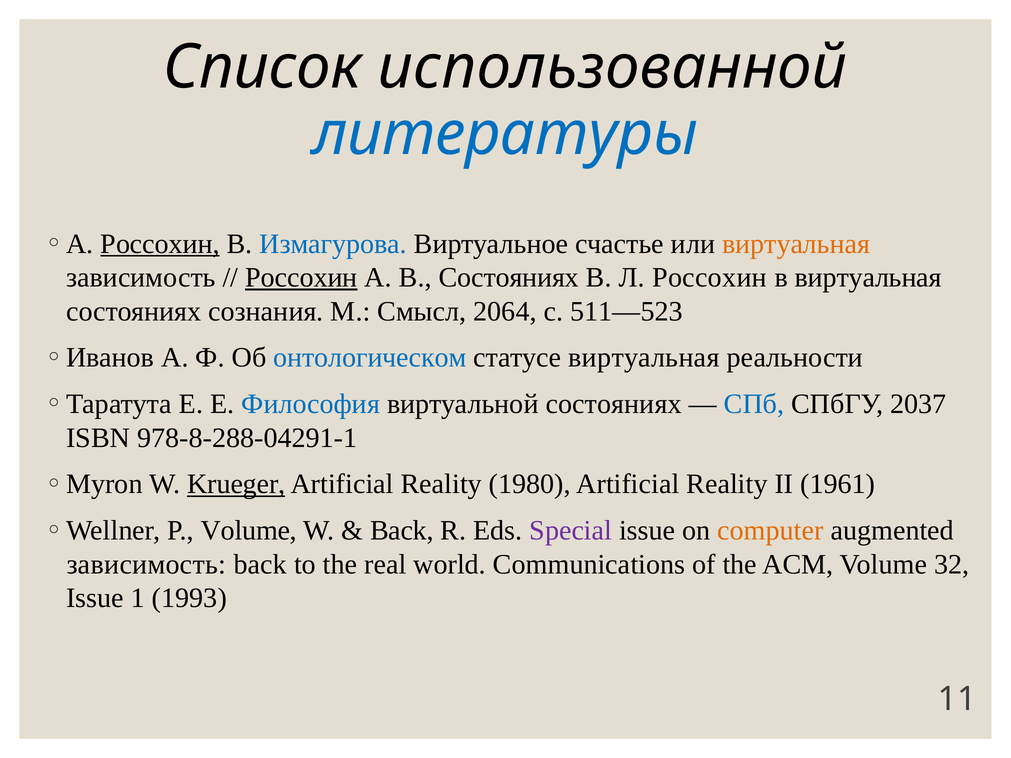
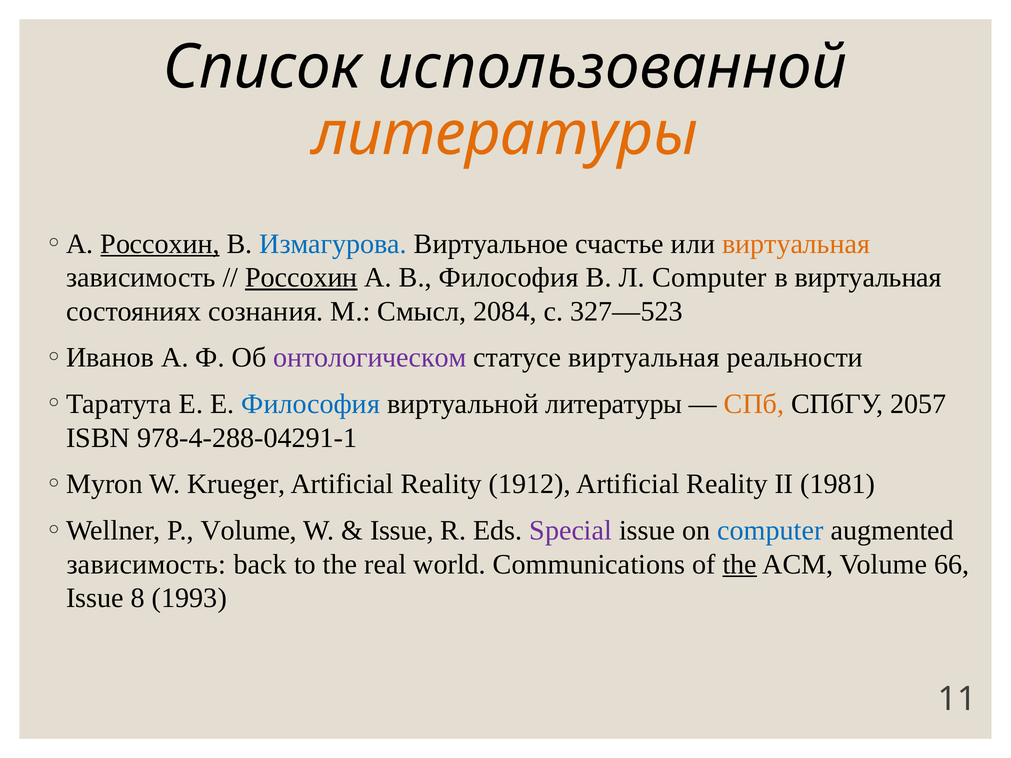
литературы at (505, 134) colour: blue -> orange
В Состояниях: Состояниях -> Философия
Л Россохин: Россохин -> Computer
2064: 2064 -> 2084
511—523: 511—523 -> 327—523
онтологическом colour: blue -> purple
виртуальной состояниях: состояниях -> литературы
СПб colour: blue -> orange
2037: 2037 -> 2057
978-8-288-04291-1: 978-8-288-04291-1 -> 978-4-288-04291-1
Krueger underline: present -> none
1980: 1980 -> 1912
1961: 1961 -> 1981
Back at (402, 531): Back -> Issue
computer at (770, 531) colour: orange -> blue
the at (740, 564) underline: none -> present
32: 32 -> 66
1: 1 -> 8
